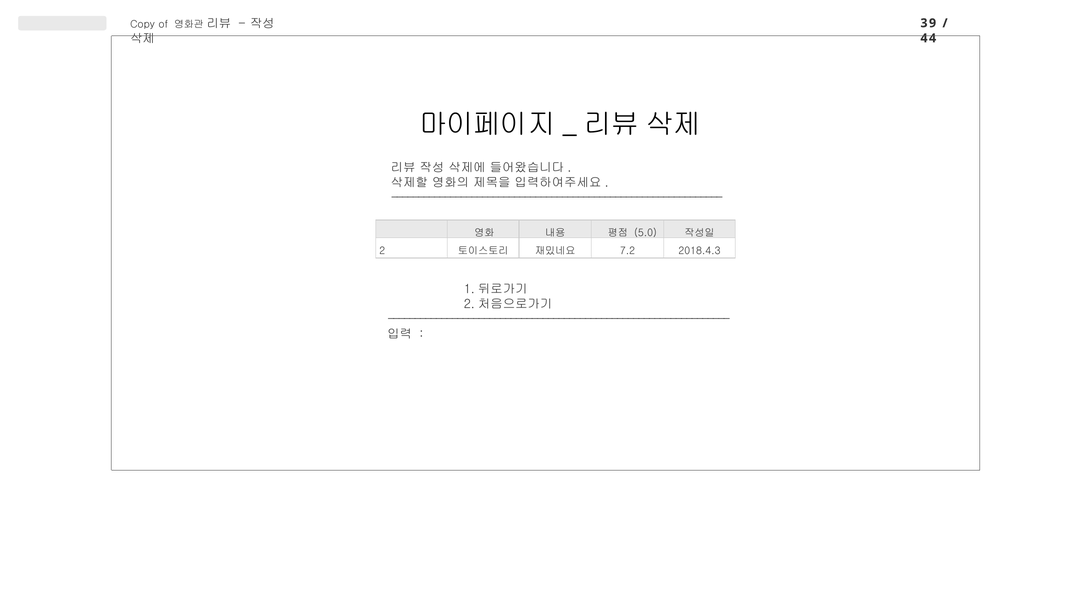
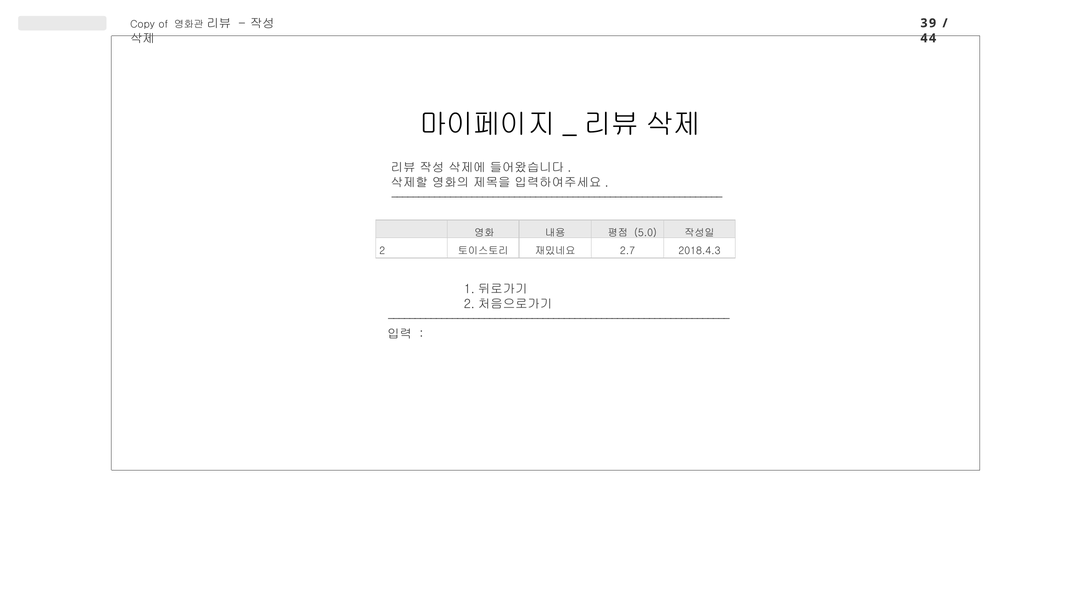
7.2: 7.2 -> 2.7
